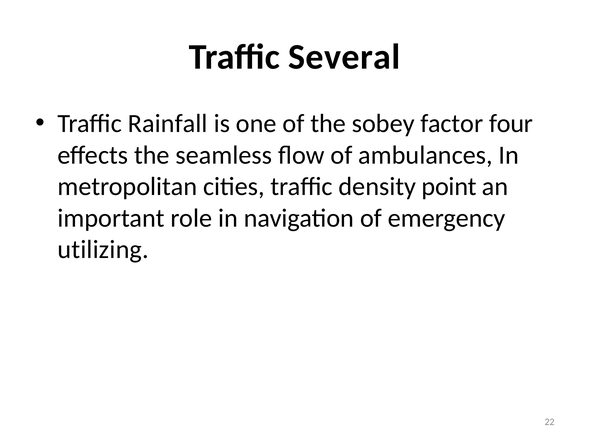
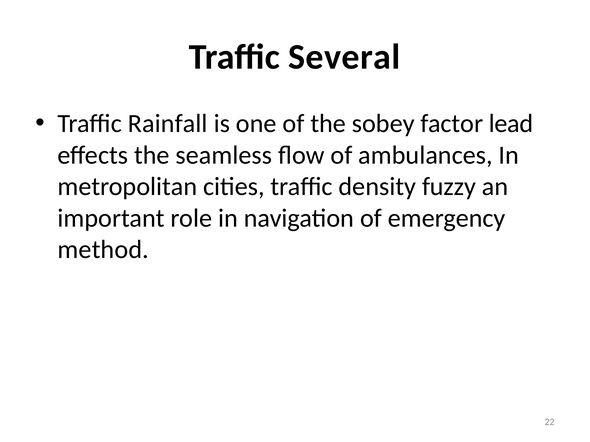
four: four -> lead
point: point -> fuzzy
utilizing: utilizing -> method
